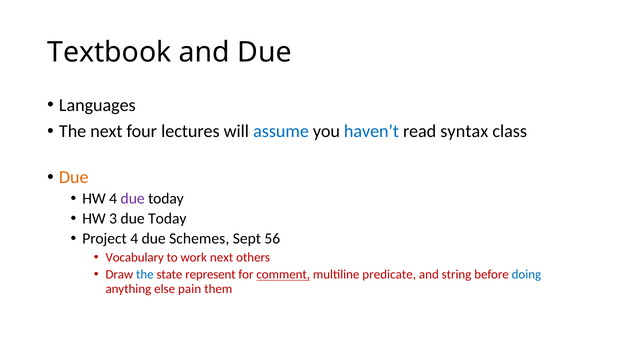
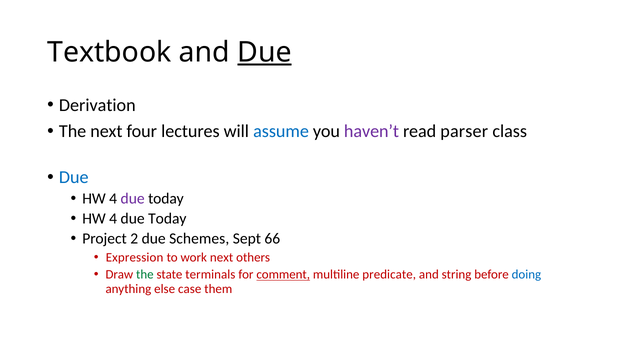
Due at (265, 52) underline: none -> present
Languages: Languages -> Derivation
haven’t colour: blue -> purple
syntax: syntax -> parser
Due at (74, 177) colour: orange -> blue
3 at (113, 218): 3 -> 4
Project 4: 4 -> 2
56: 56 -> 66
Vocabulary: Vocabulary -> Expression
the at (145, 274) colour: blue -> green
represent: represent -> terminals
pain: pain -> case
